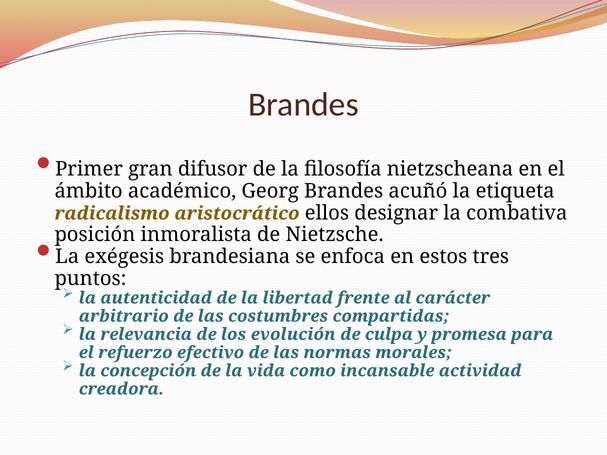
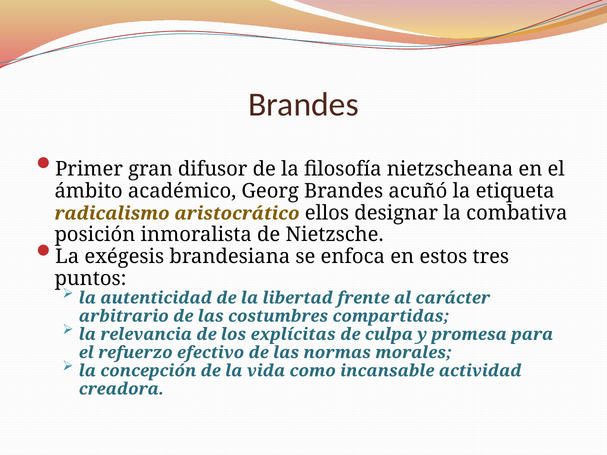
evolución: evolución -> explícitas
